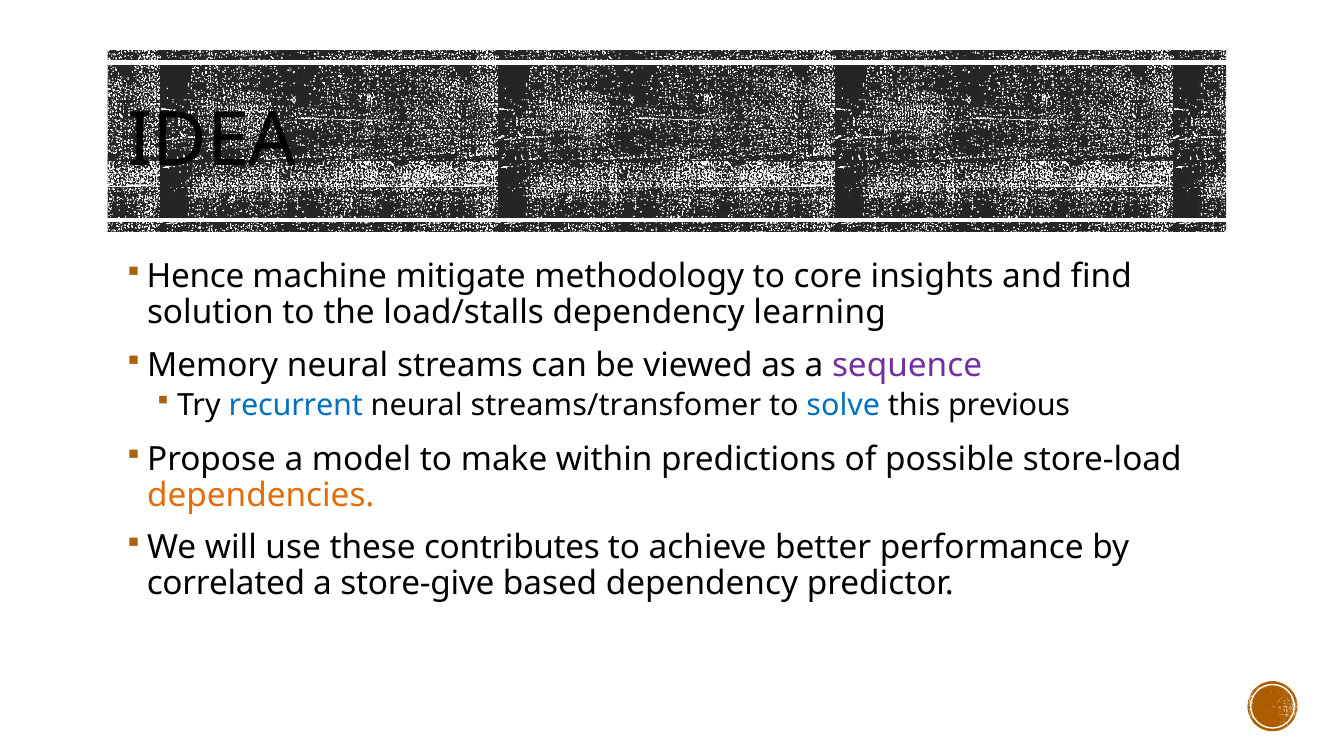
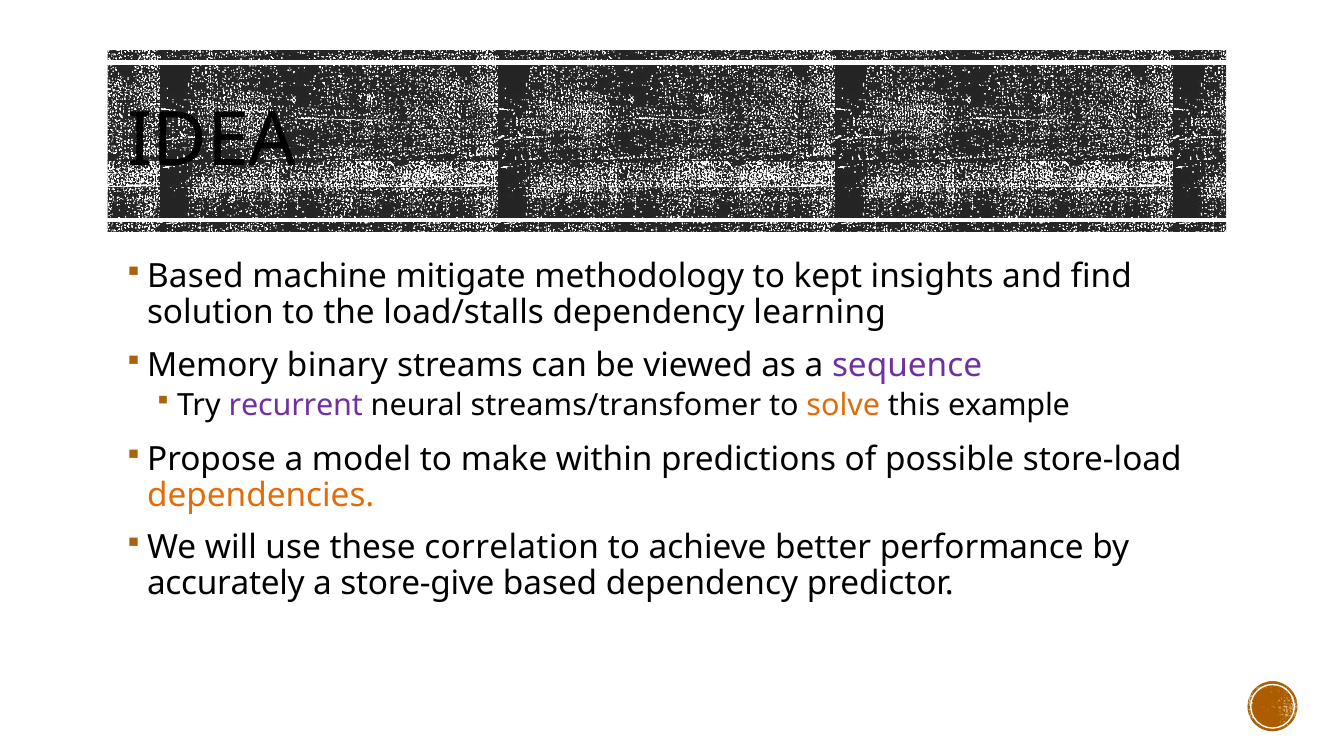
Hence at (196, 277): Hence -> Based
core: core -> kept
Memory neural: neural -> binary
recurrent colour: blue -> purple
solve colour: blue -> orange
previous: previous -> example
contributes: contributes -> correlation
correlated: correlated -> accurately
